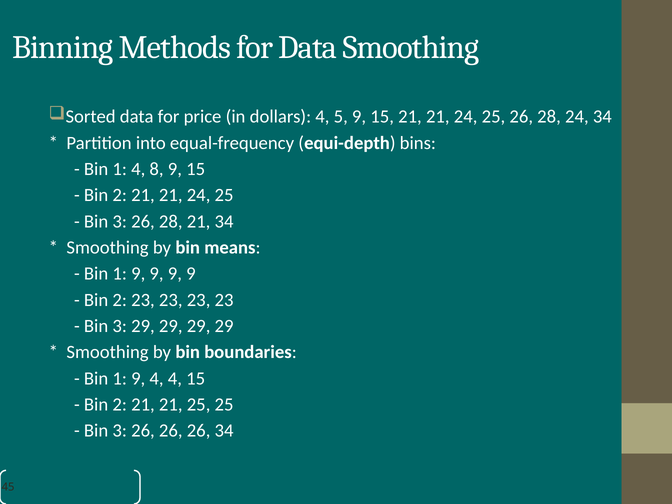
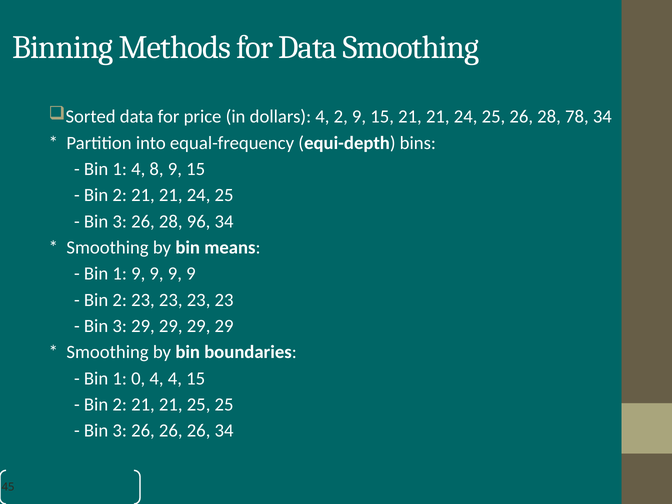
4 5: 5 -> 2
28 24: 24 -> 78
28 21: 21 -> 96
9 at (138, 378): 9 -> 0
